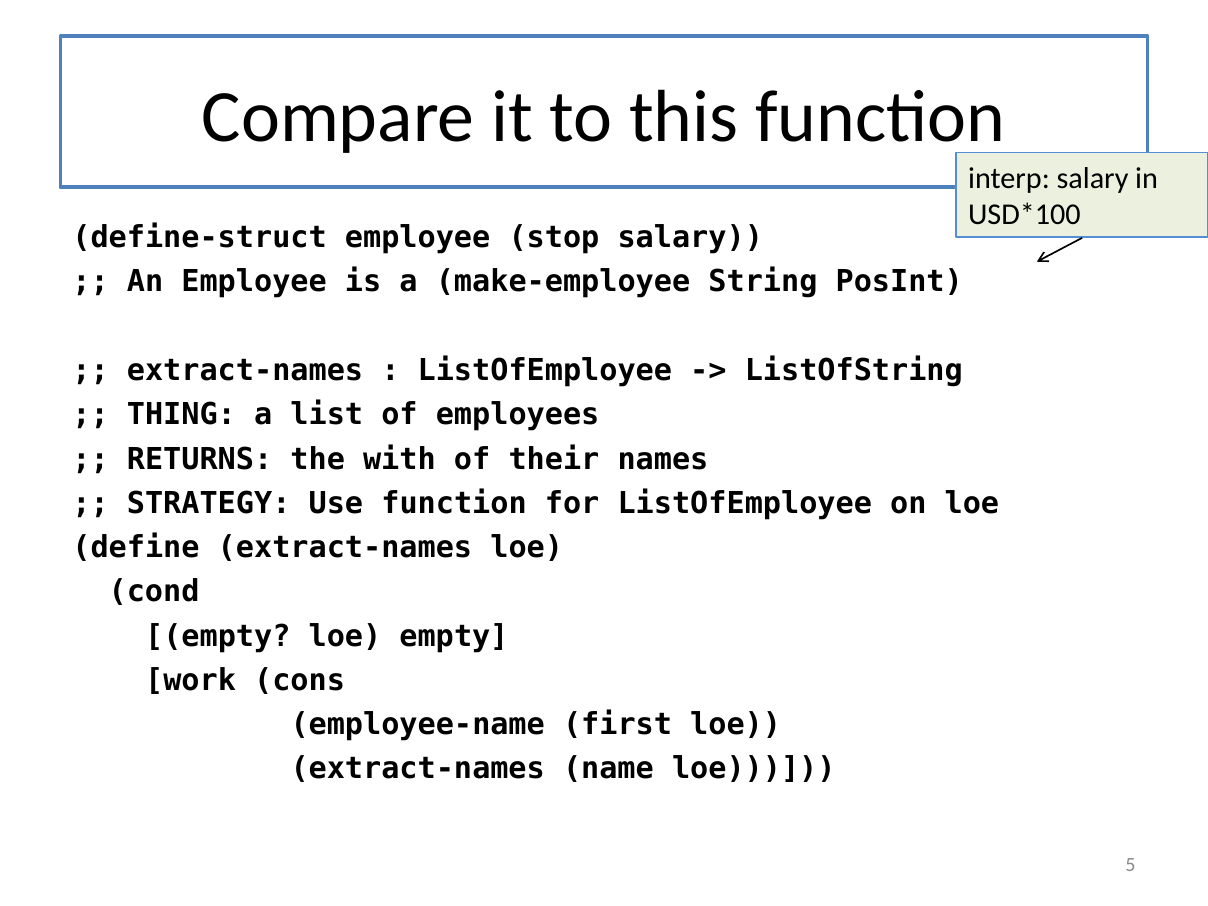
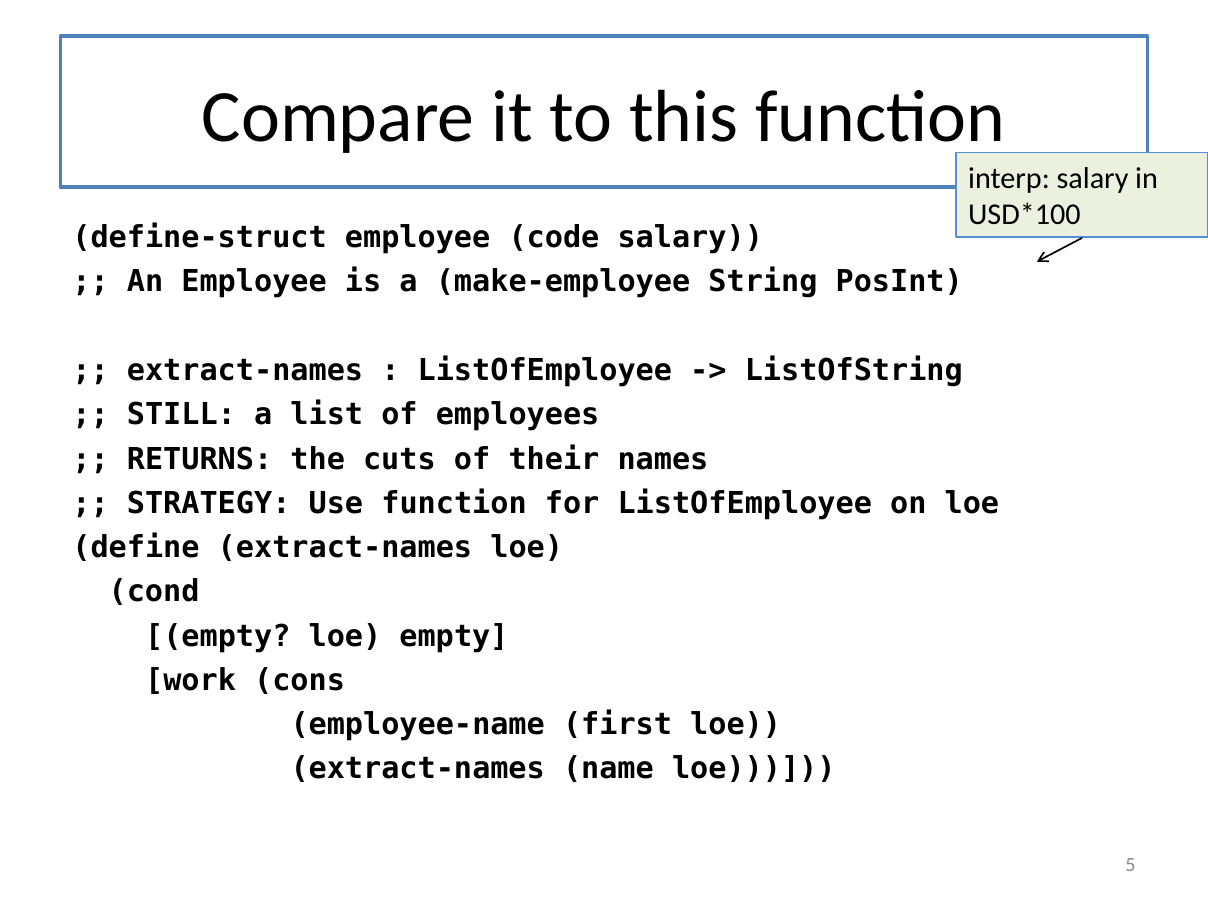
stop: stop -> code
THING: THING -> STILL
with: with -> cuts
